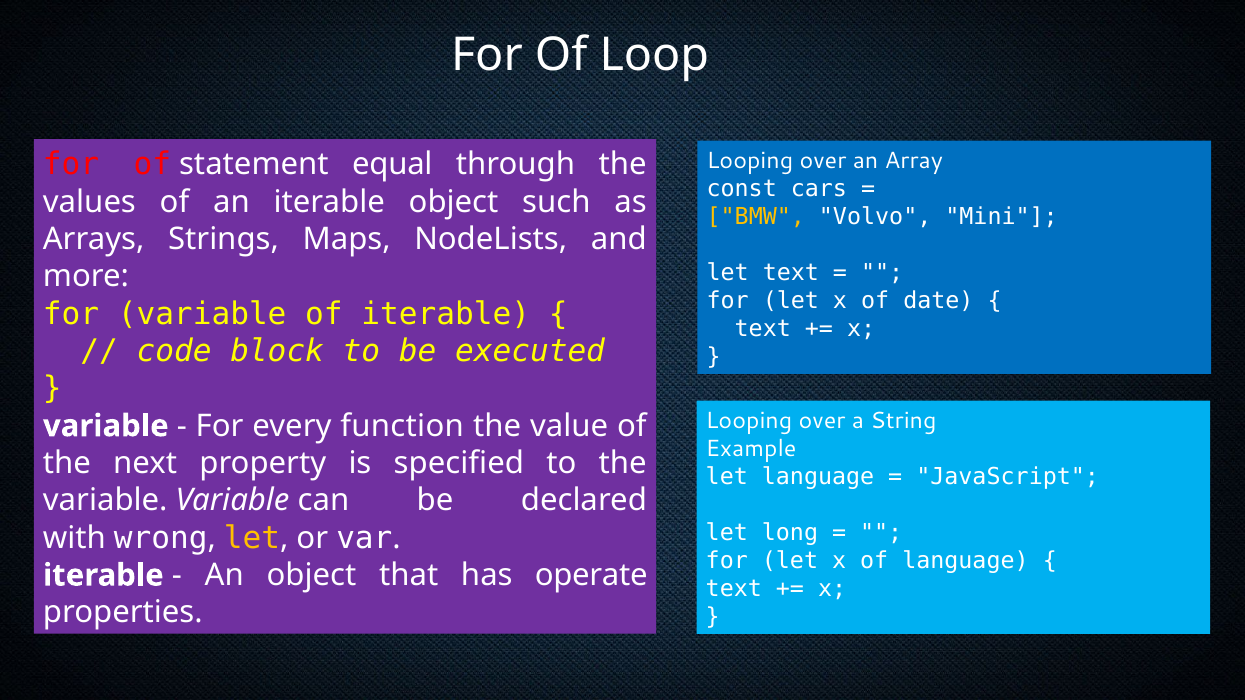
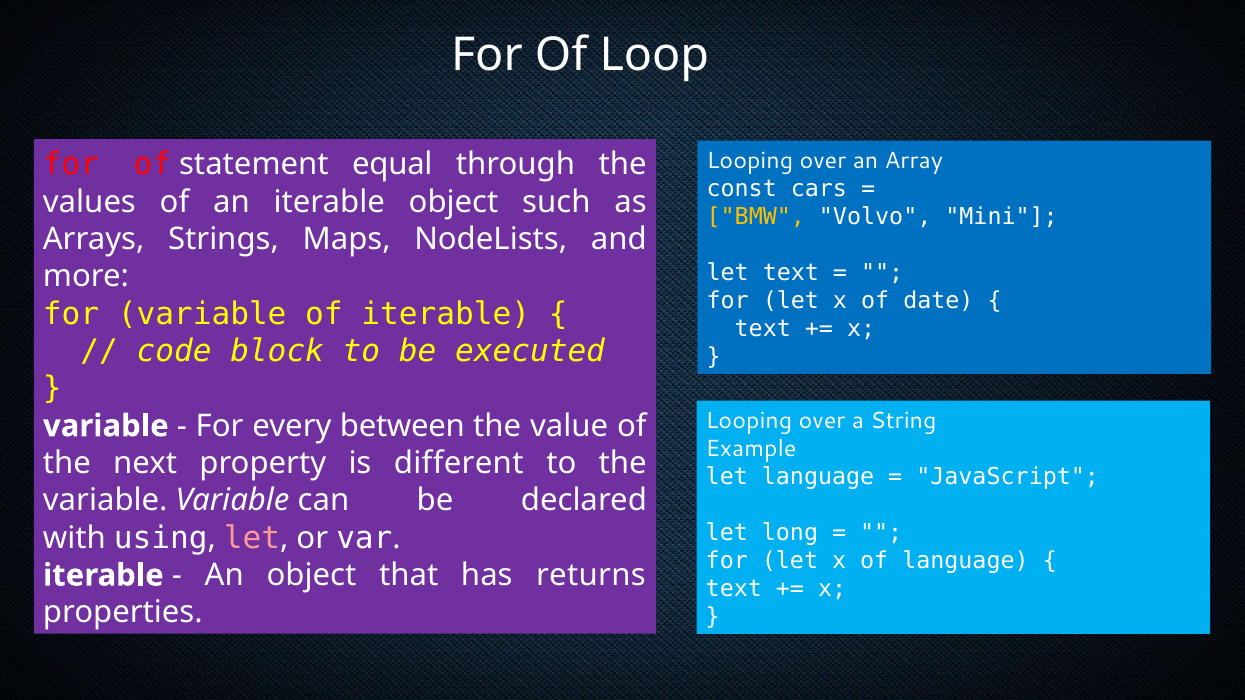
function: function -> between
specified: specified -> different
wrong: wrong -> using
let at (252, 538) colour: yellow -> pink
operate: operate -> returns
